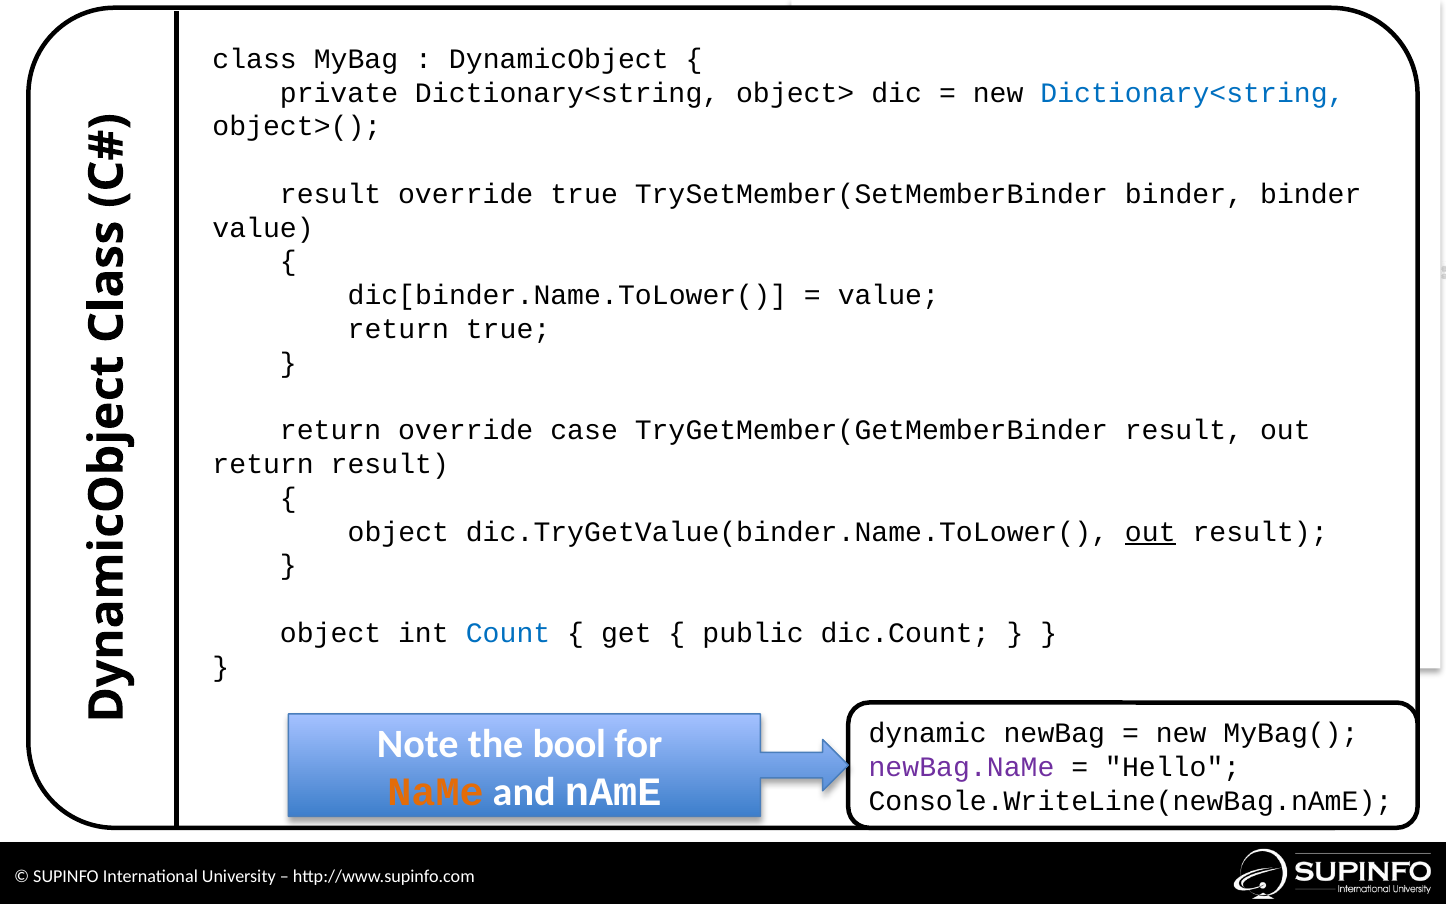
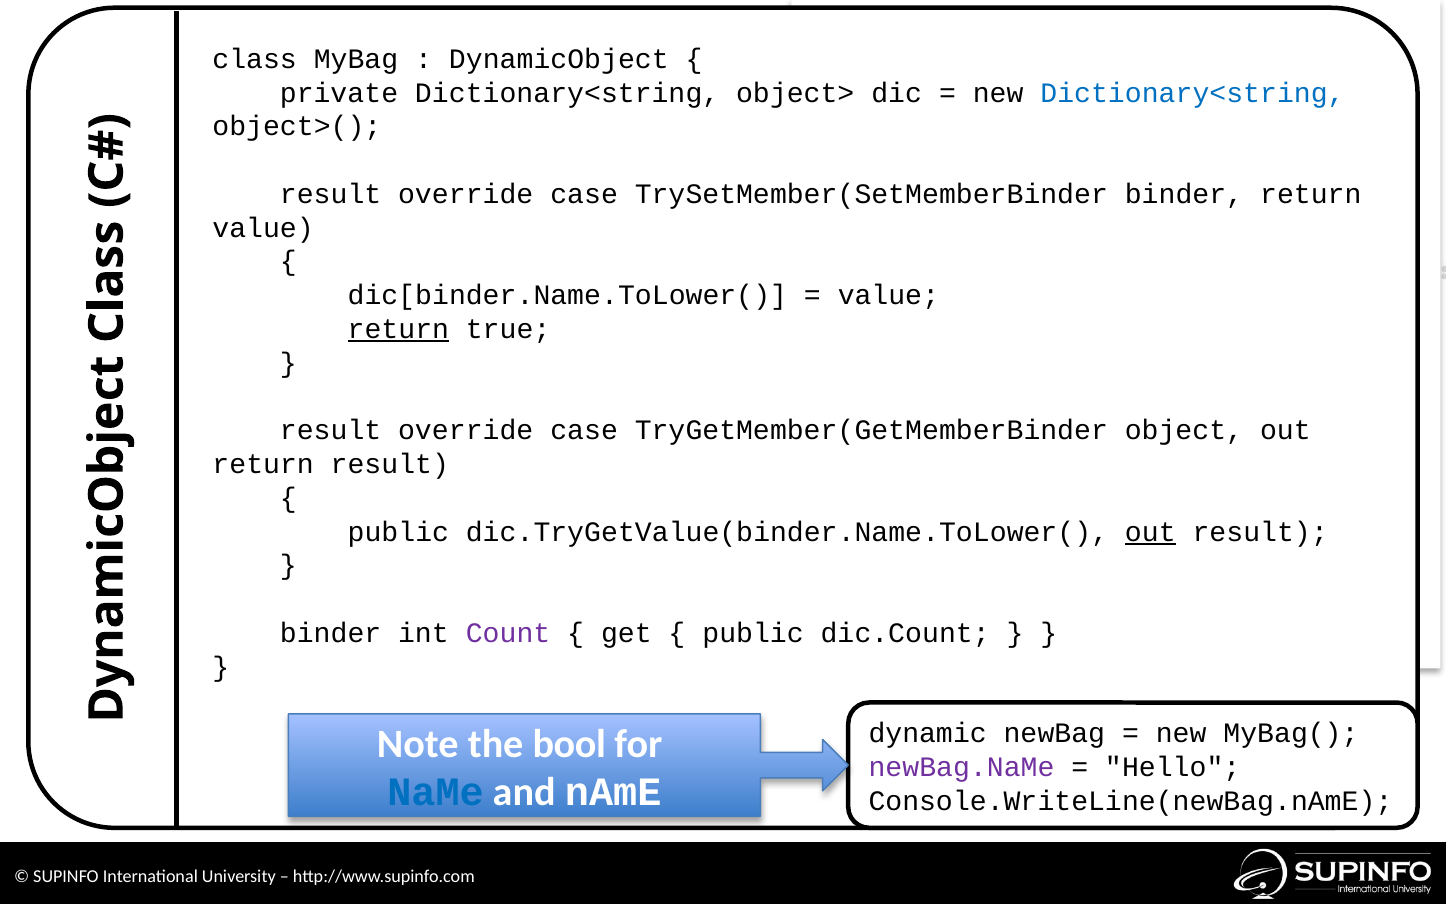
true at (584, 194): true -> case
binder binder: binder -> return
return at (398, 329) underline: none -> present
return at (331, 430): return -> result
TryGetMember(GetMemberBinder result: result -> object
object at (398, 532): object -> public
object at (331, 633): object -> binder
Count colour: blue -> purple
NaMe at (436, 792) colour: orange -> blue
